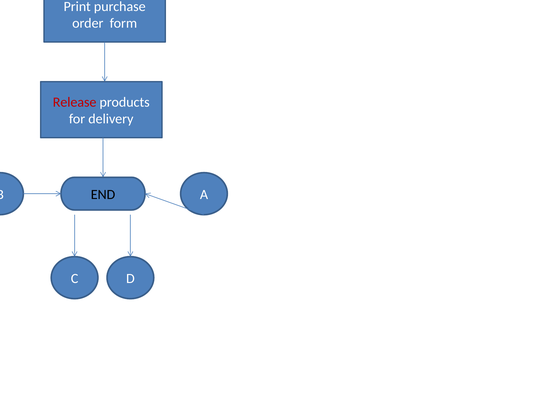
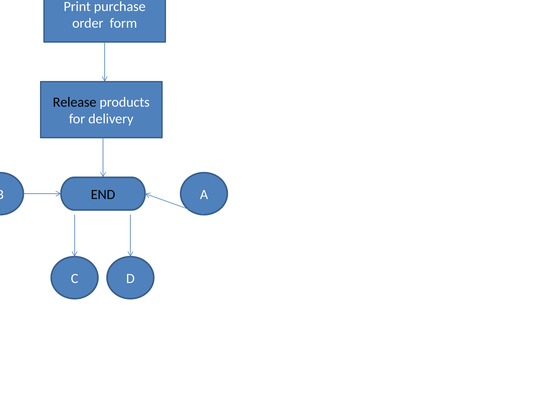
Release colour: red -> black
